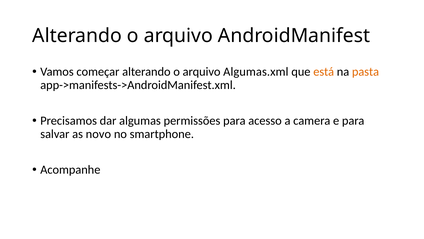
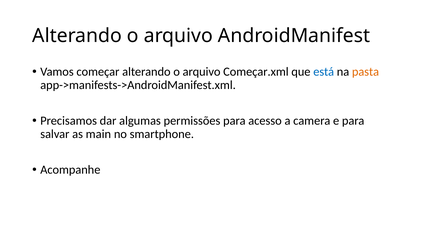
Algumas.xml: Algumas.xml -> Começar.xml
está colour: orange -> blue
novo: novo -> main
